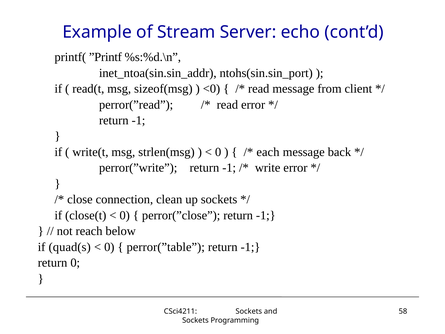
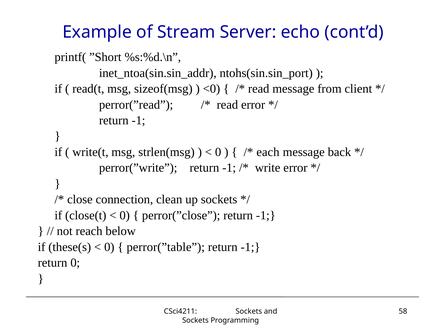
”Printf: ”Printf -> ”Short
quad(s: quad(s -> these(s
